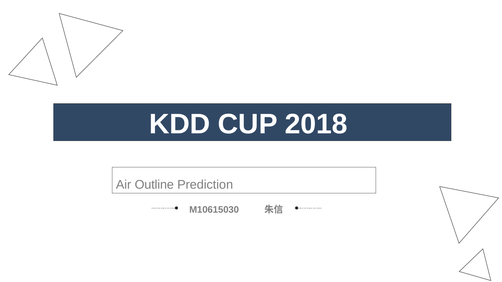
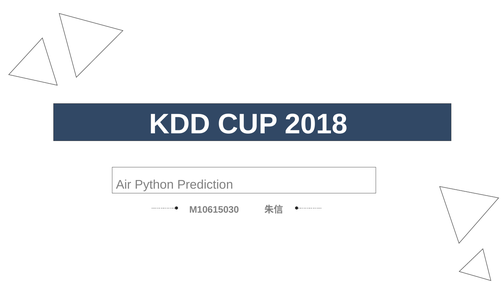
Outline: Outline -> Python
